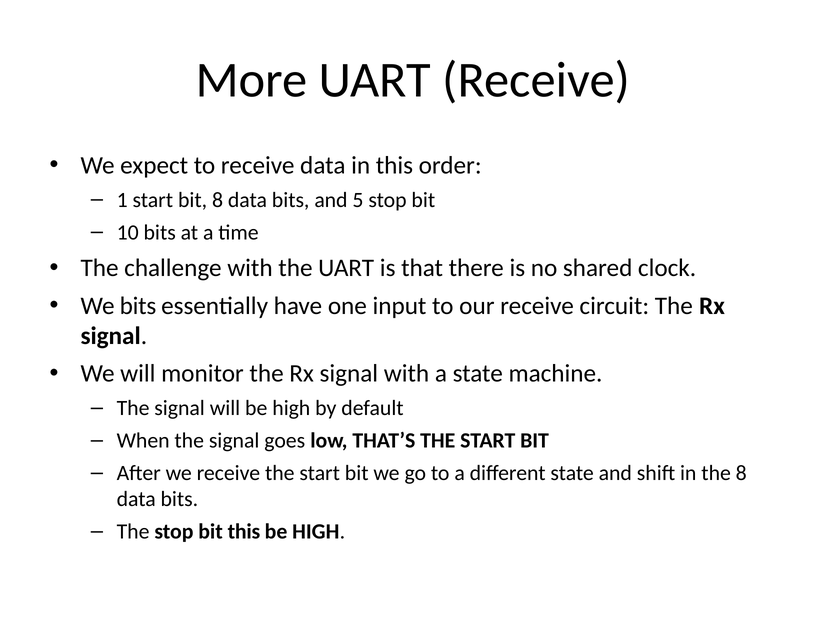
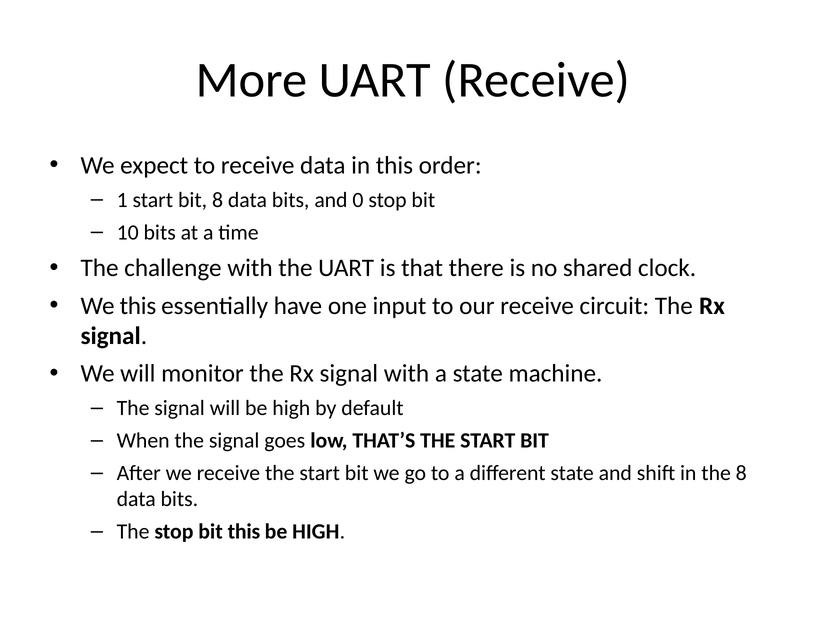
5: 5 -> 0
We bits: bits -> this
